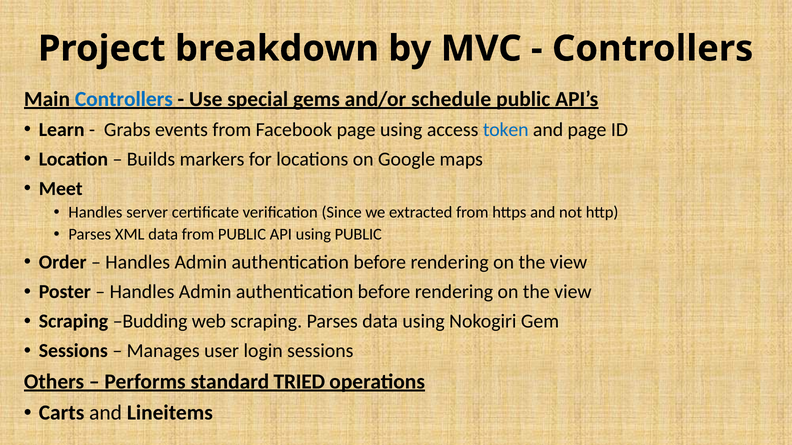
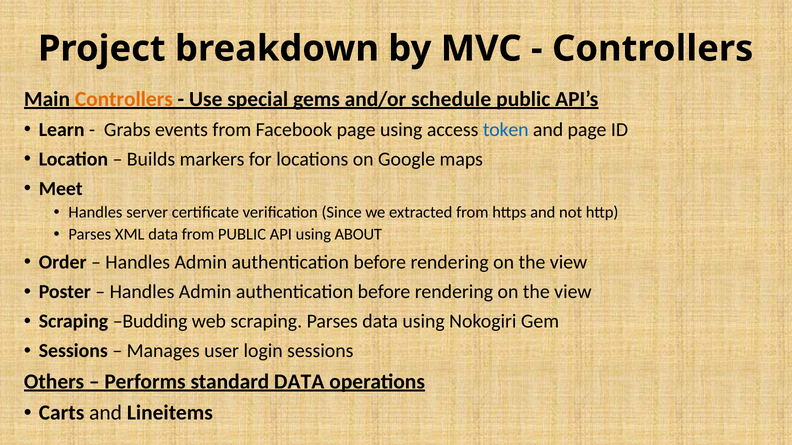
Controllers at (124, 99) colour: blue -> orange
using PUBLIC: PUBLIC -> ABOUT
standard TRIED: TRIED -> DATA
